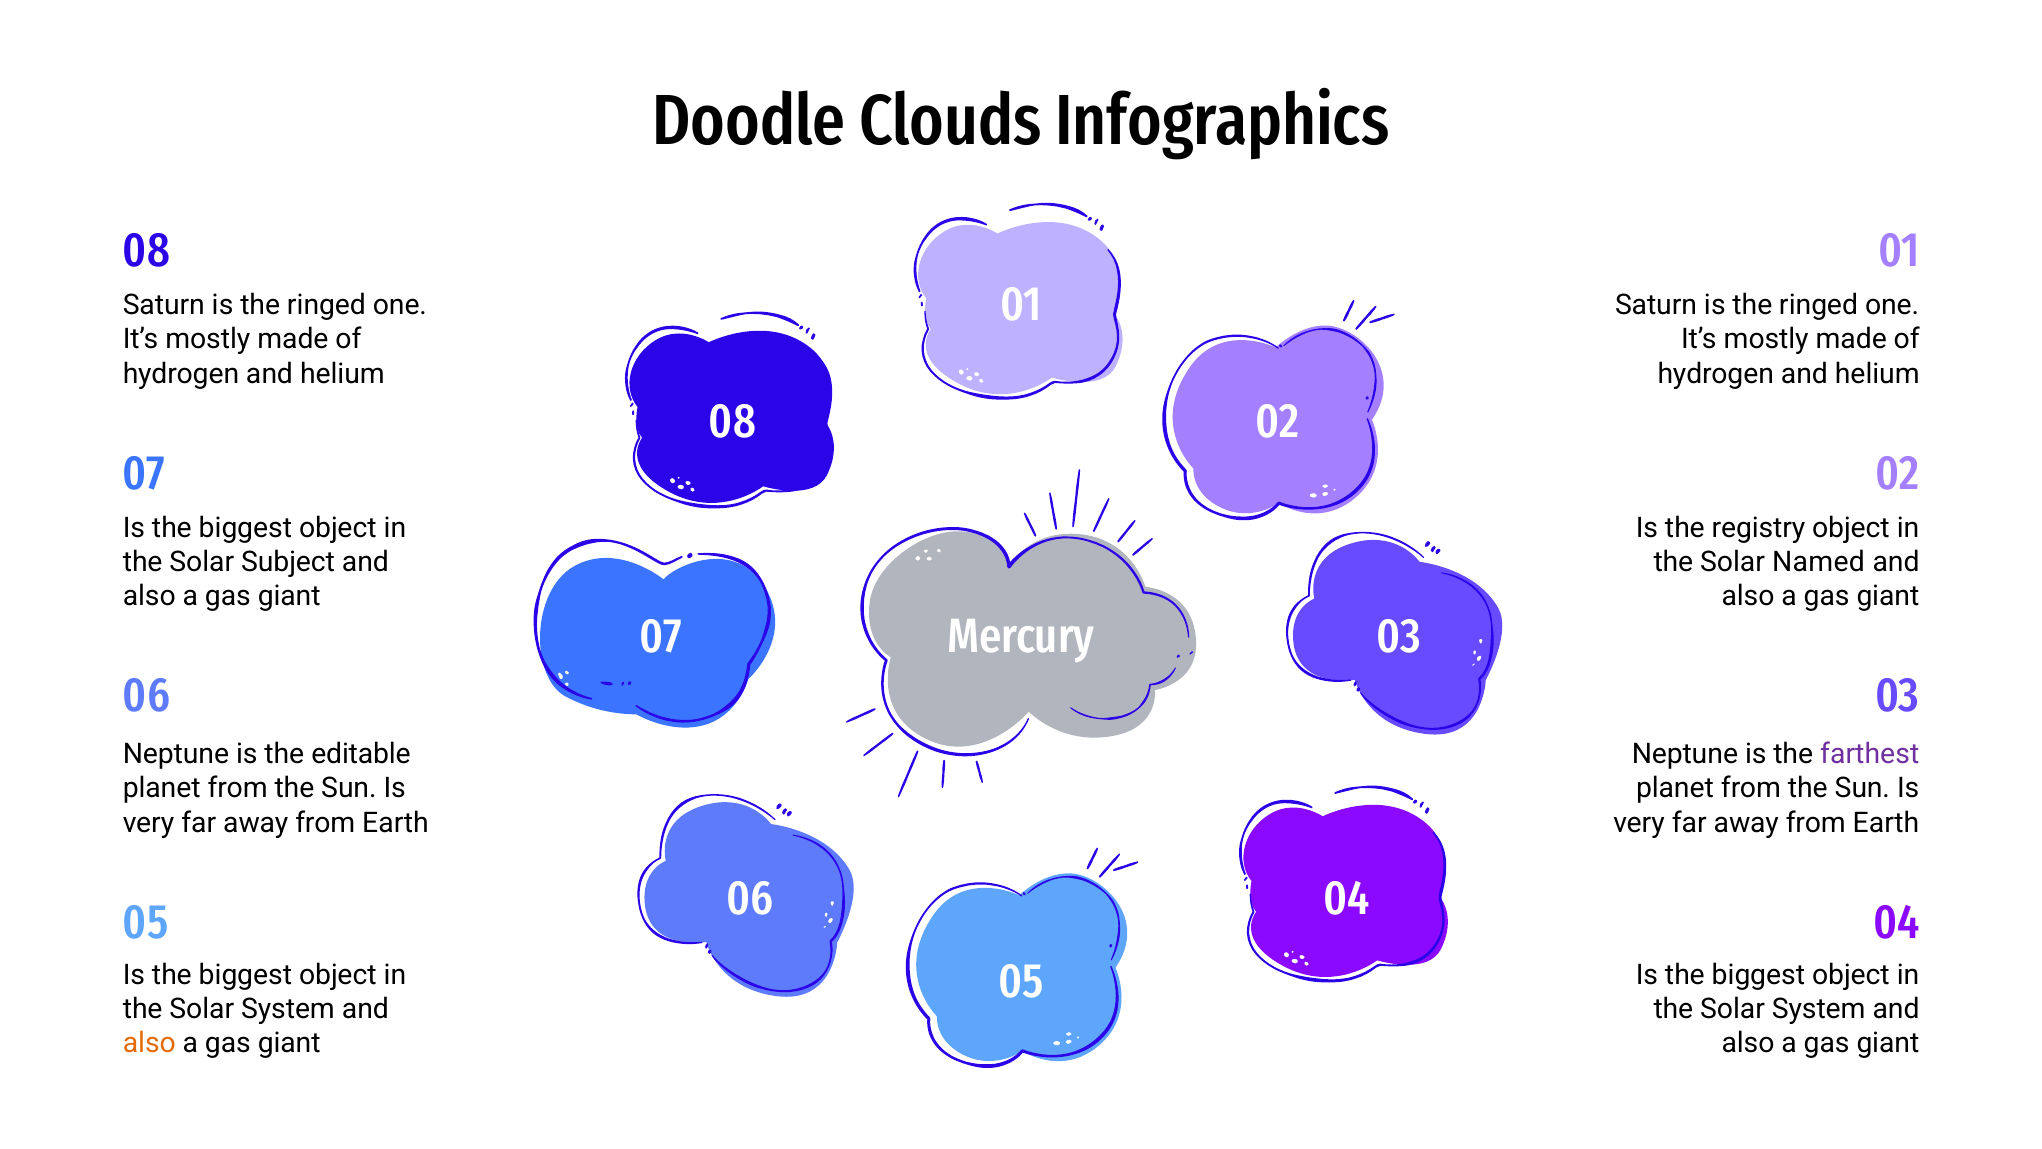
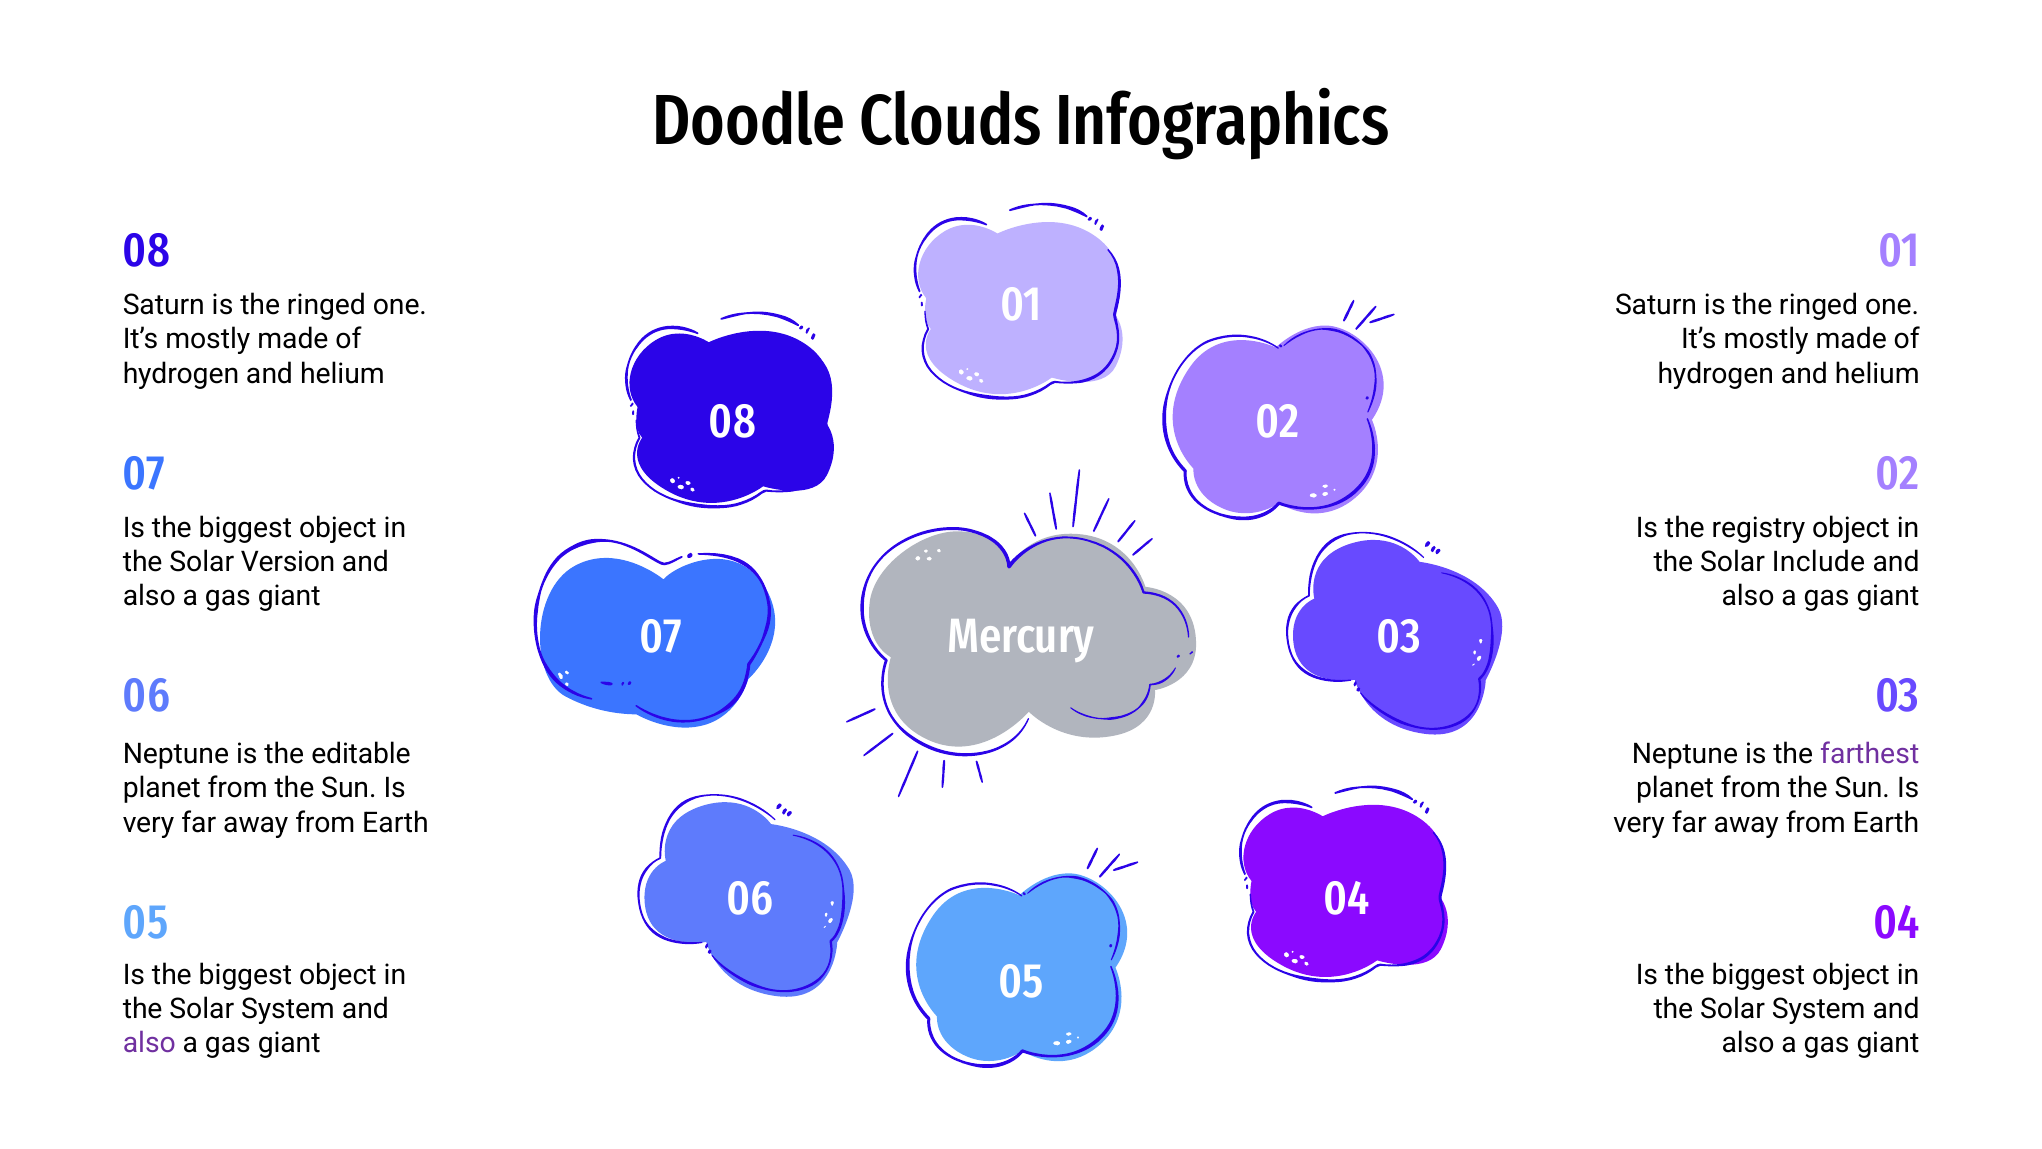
Subject: Subject -> Version
Named: Named -> Include
also at (149, 1043) colour: orange -> purple
